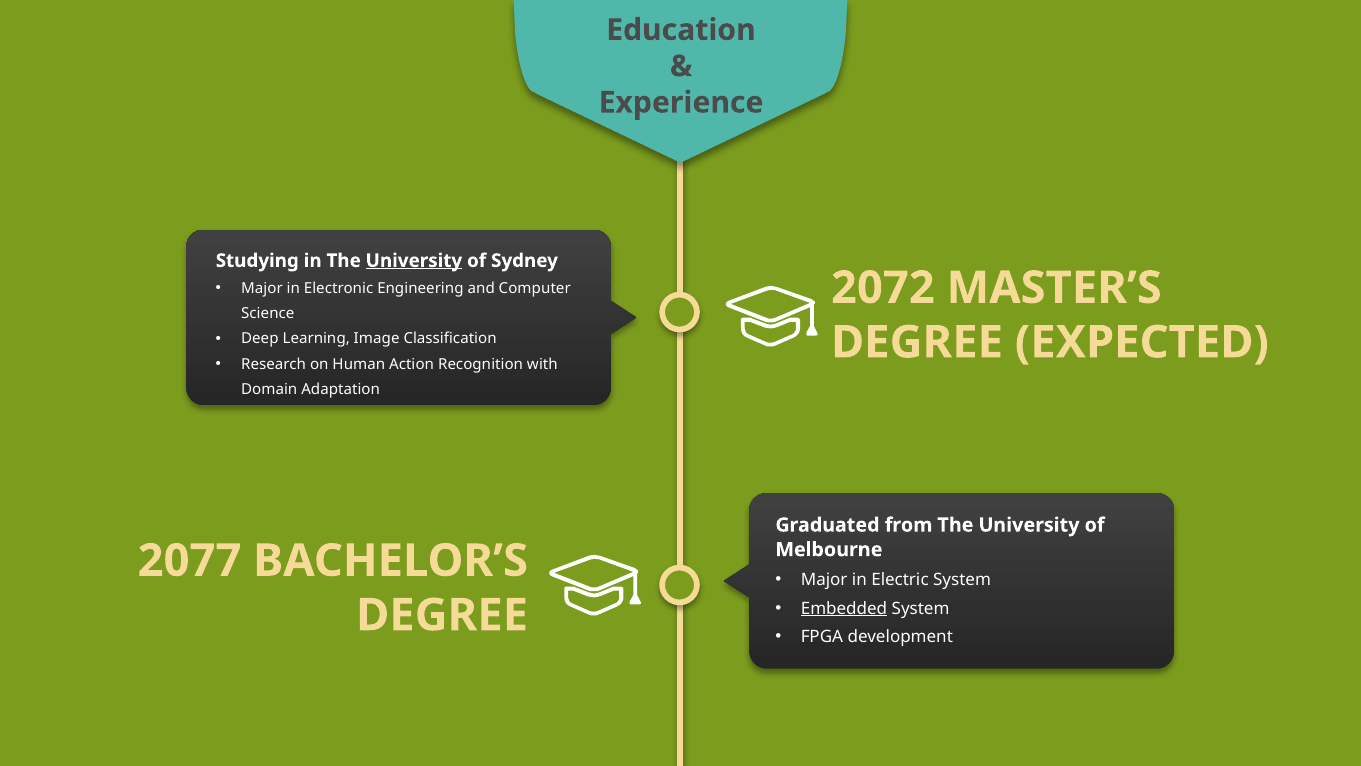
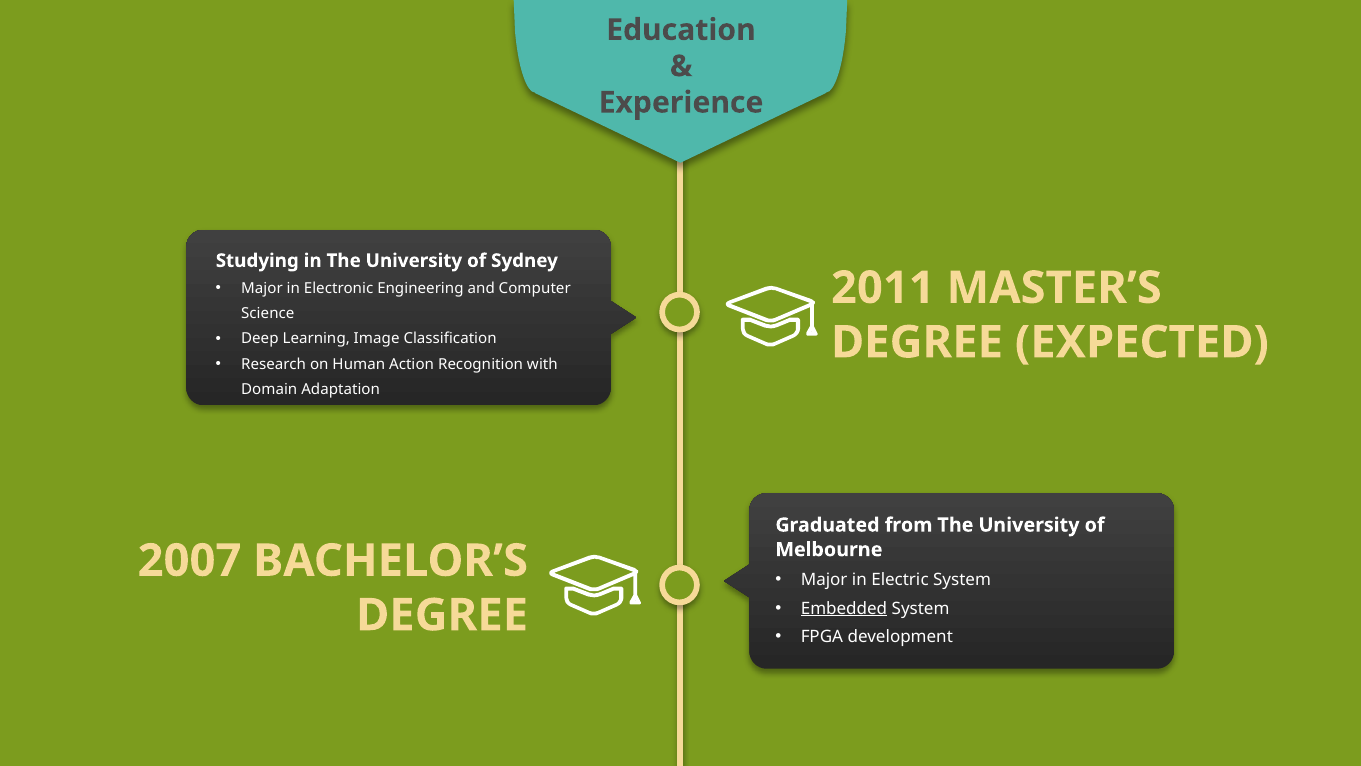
University at (414, 261) underline: present -> none
2072: 2072 -> 2011
2077: 2077 -> 2007
